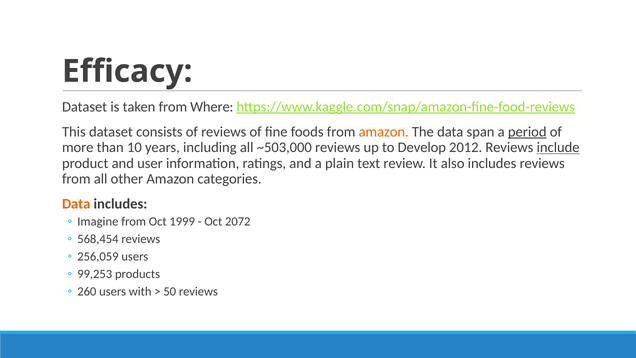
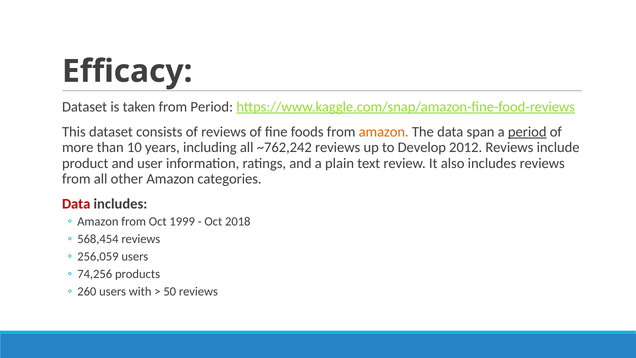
from Where: Where -> Period
~503,000: ~503,000 -> ~762,242
include underline: present -> none
Data at (76, 204) colour: orange -> red
Imagine at (98, 221): Imagine -> Amazon
2072: 2072 -> 2018
99,253: 99,253 -> 74,256
